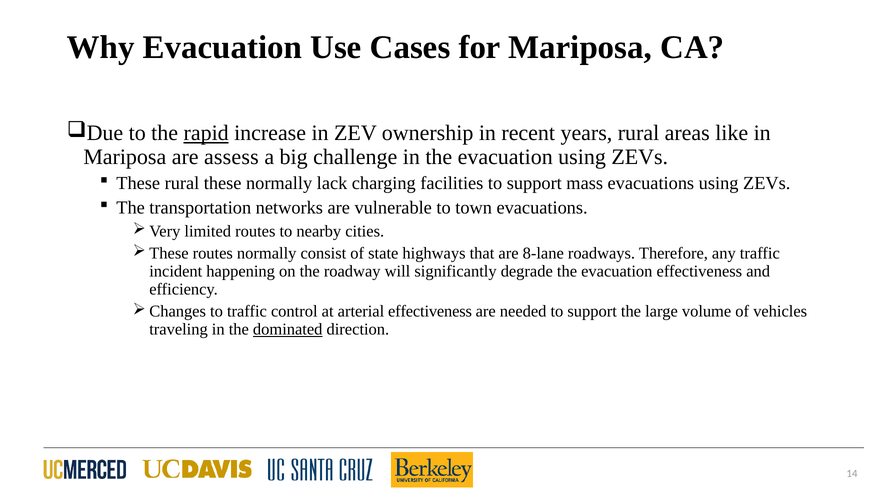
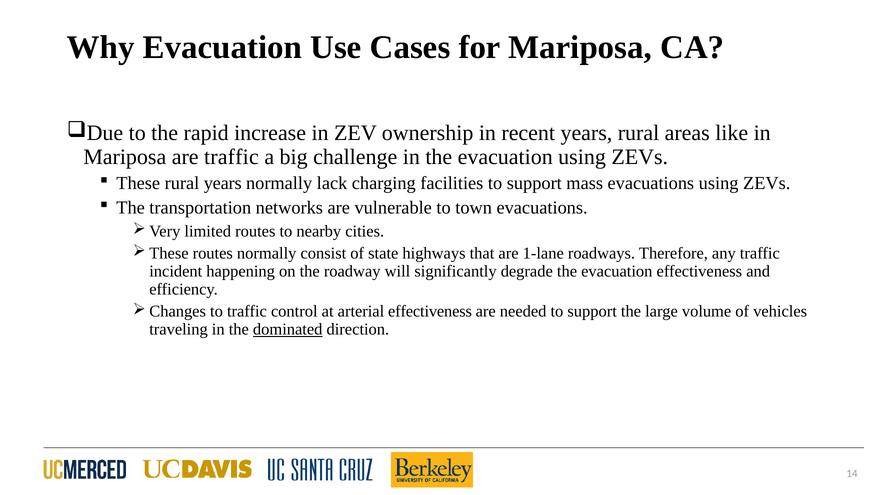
rapid underline: present -> none
are assess: assess -> traffic
rural these: these -> years
8-lane: 8-lane -> 1-lane
